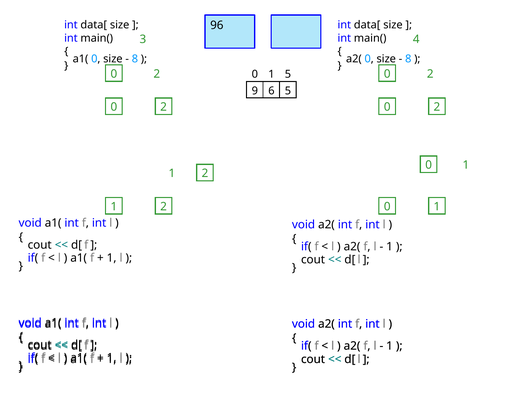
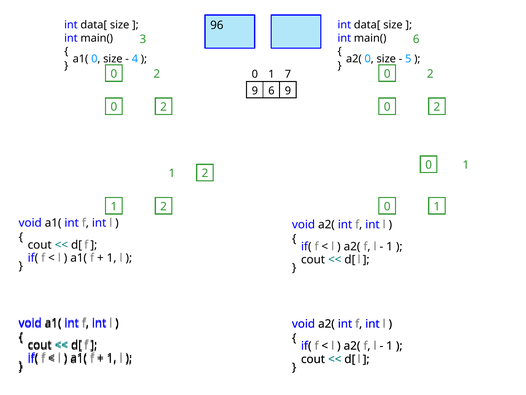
3 4: 4 -> 6
8 at (135, 59): 8 -> 4
8 at (408, 59): 8 -> 5
1 5: 5 -> 7
6 5: 5 -> 9
